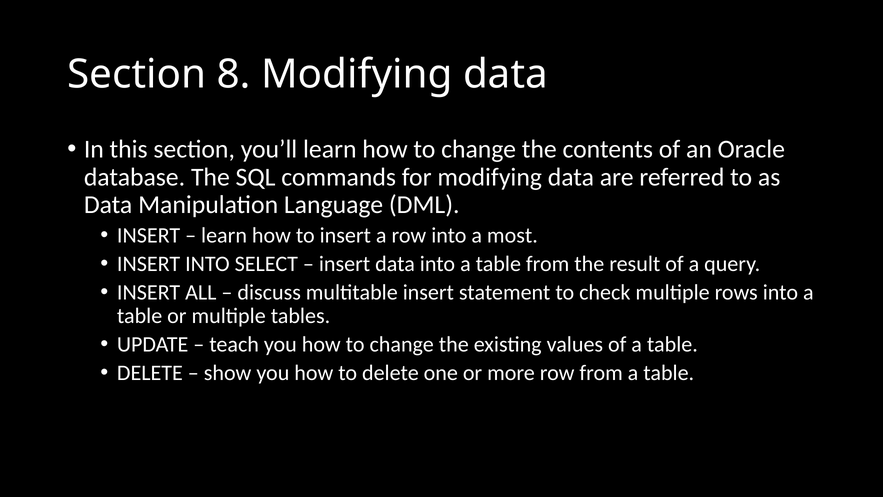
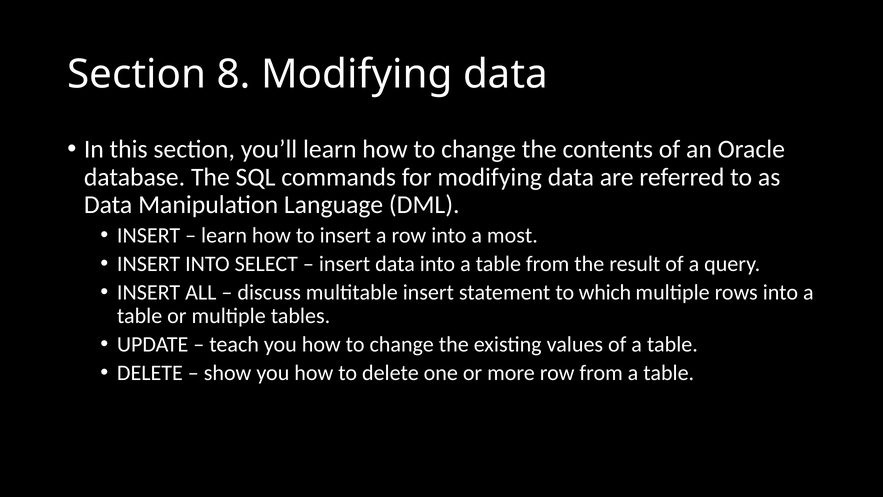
check: check -> which
